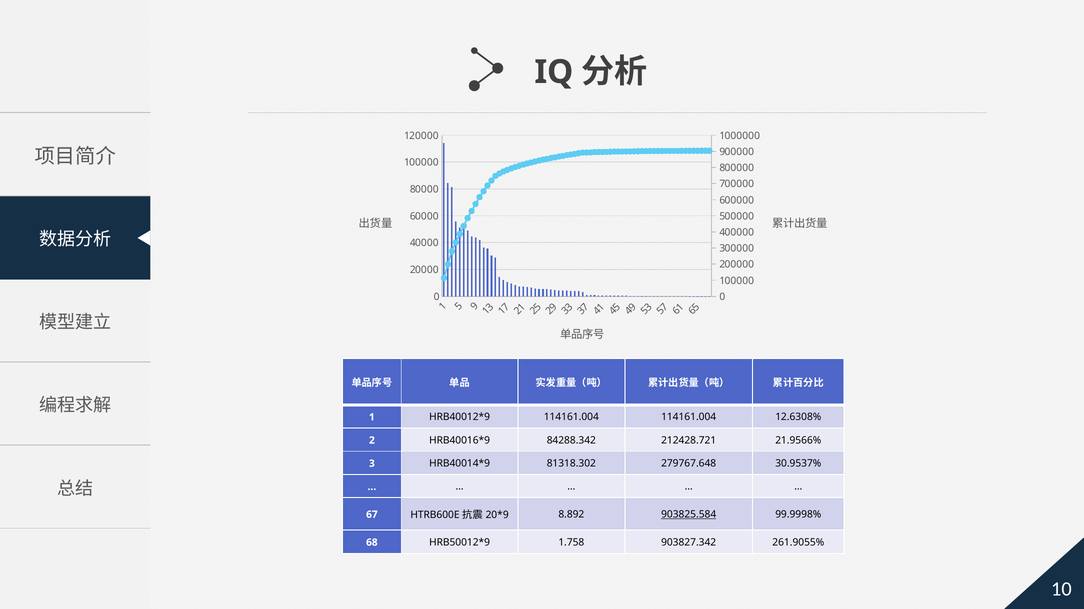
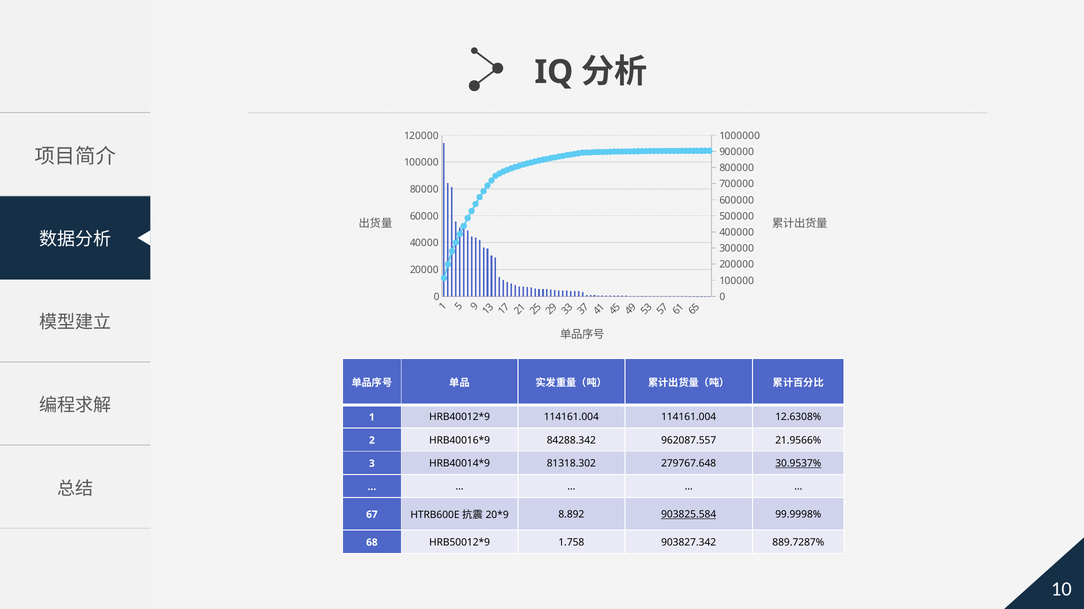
212428.721: 212428.721 -> 962087.557
30.9537% underline: none -> present
261.9055%: 261.9055% -> 889.7287%
